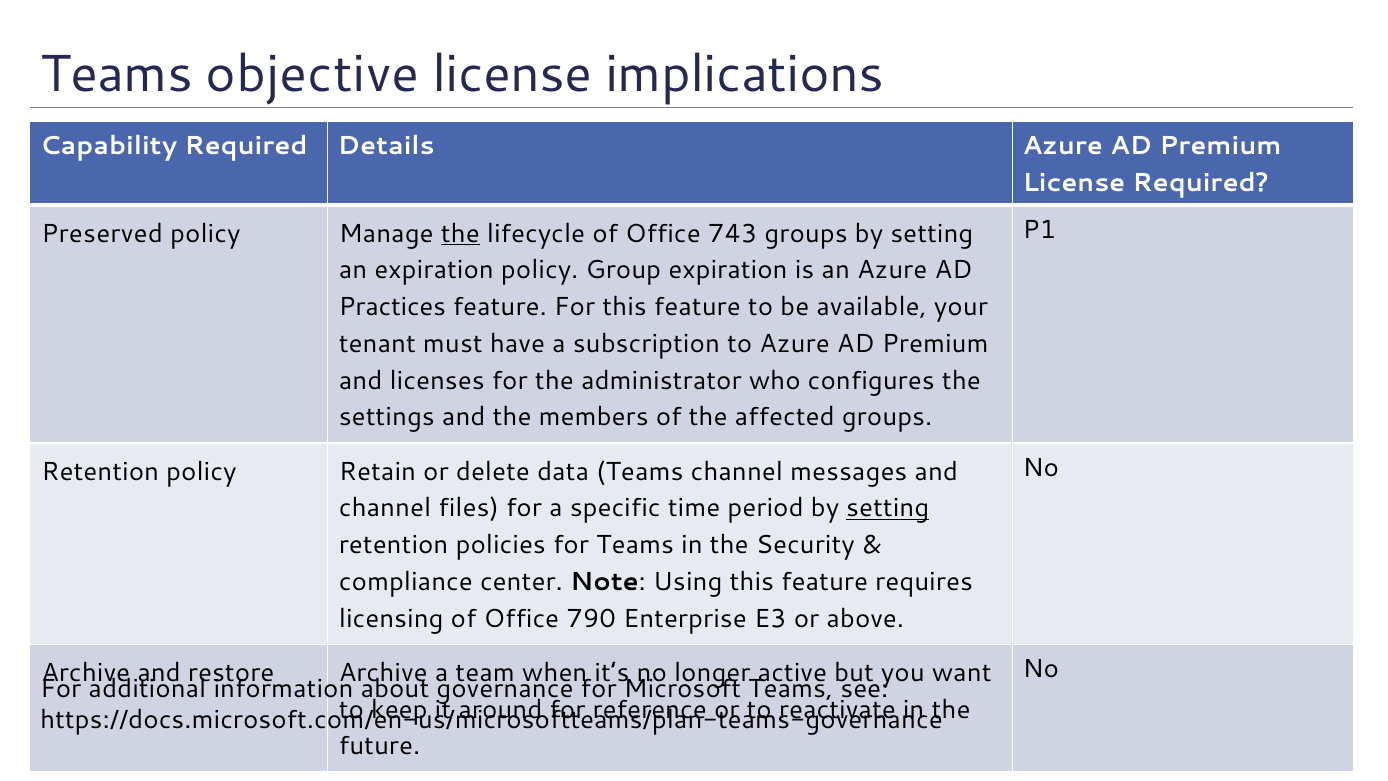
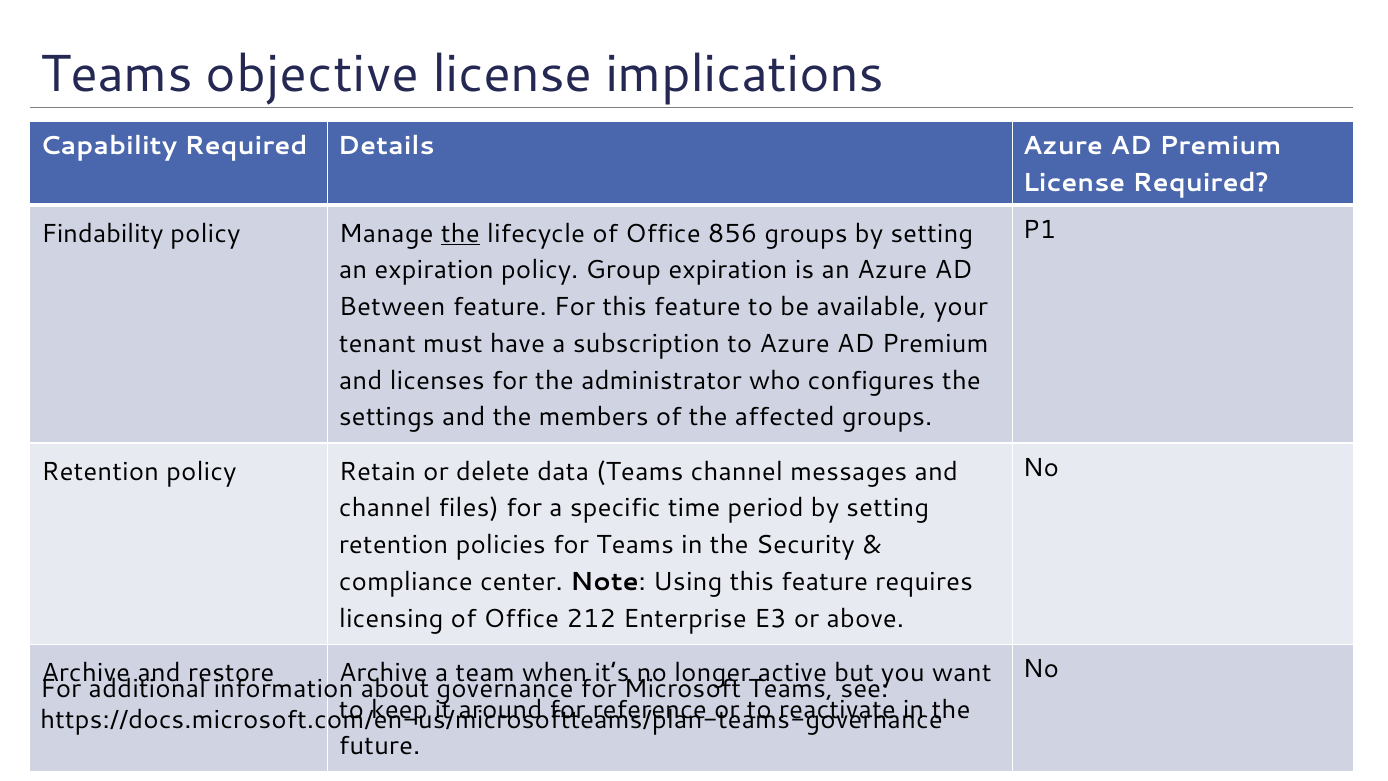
Preserved: Preserved -> Findability
743: 743 -> 856
Practices: Practices -> Between
setting at (888, 508) underline: present -> none
790: 790 -> 212
